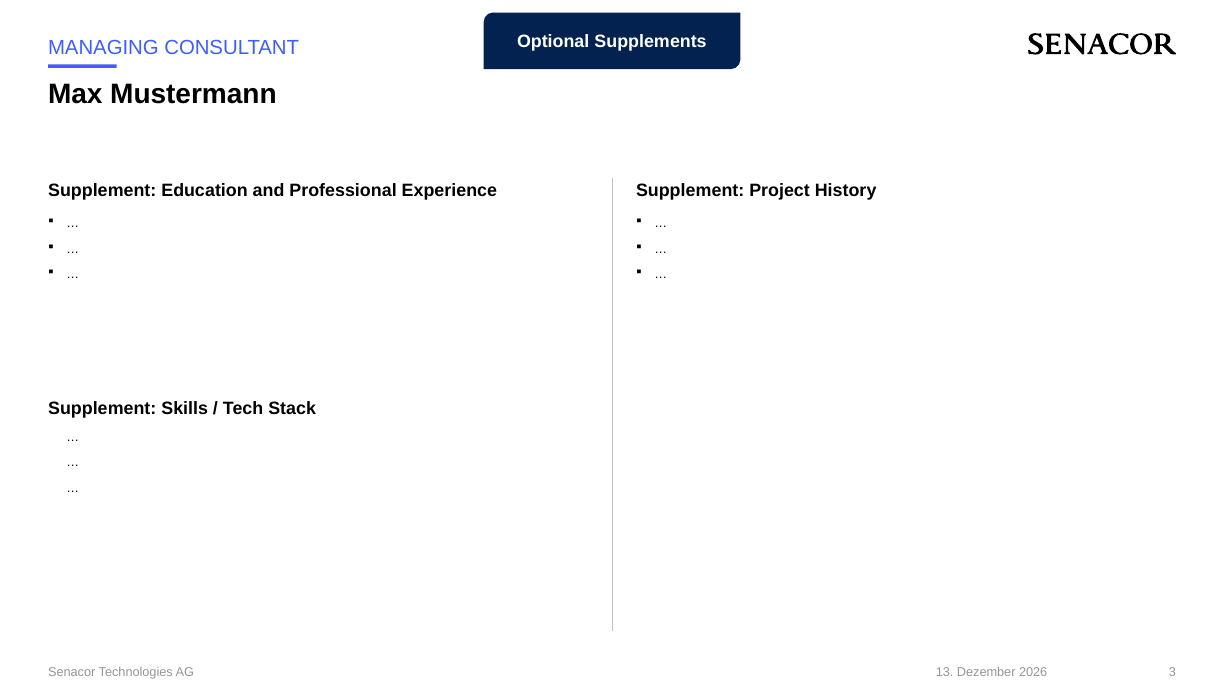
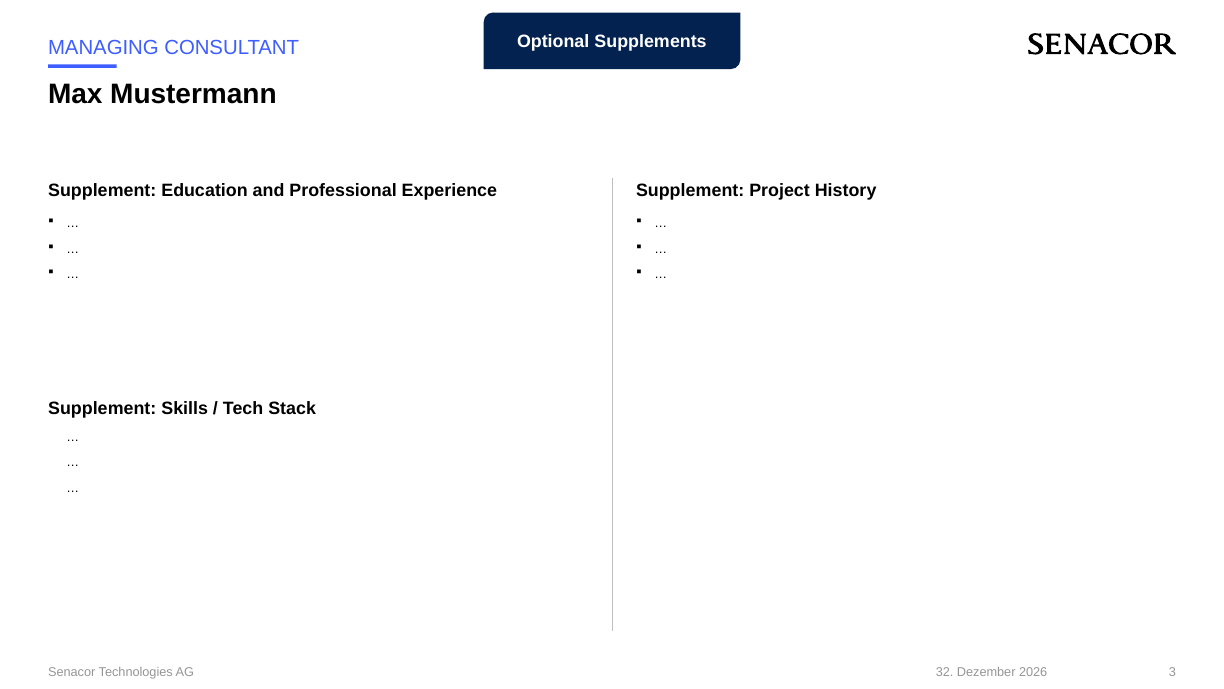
13: 13 -> 32
